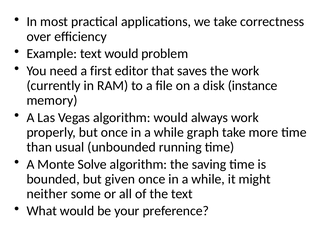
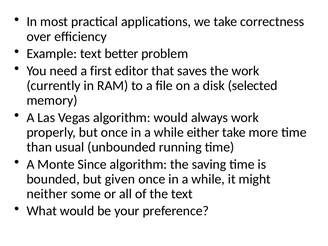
text would: would -> better
instance: instance -> selected
graph: graph -> either
Solve: Solve -> Since
